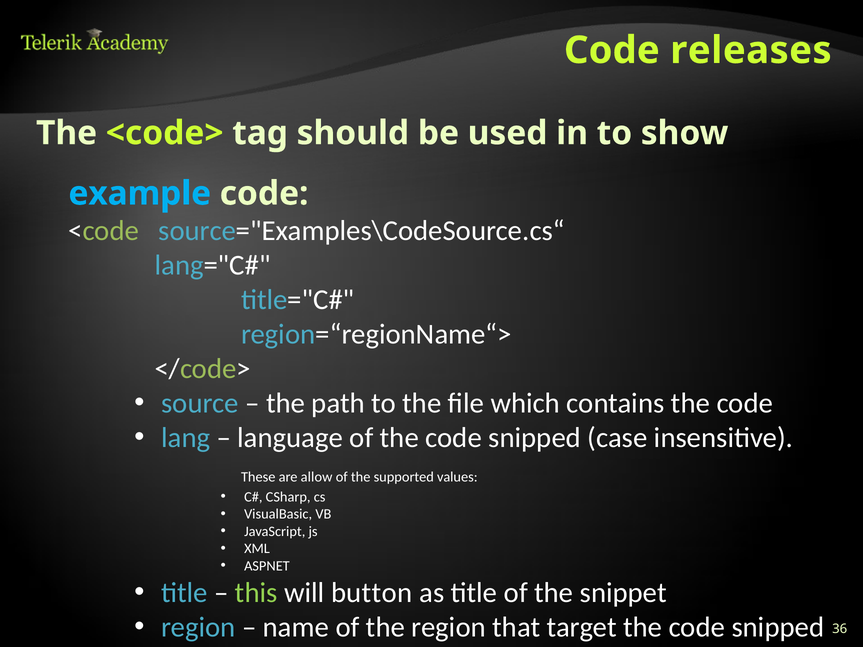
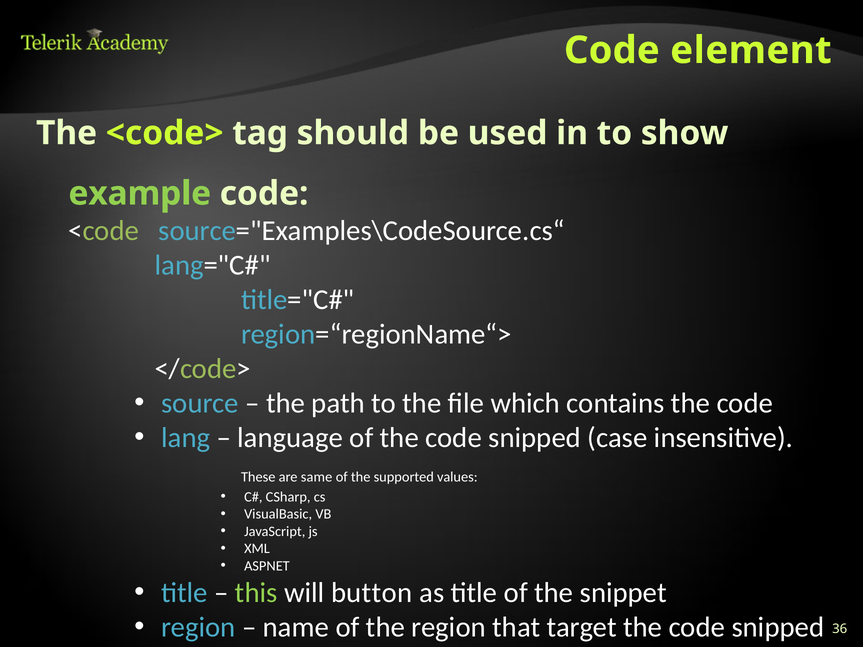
releases: releases -> element
example colour: light blue -> light green
allow: allow -> same
